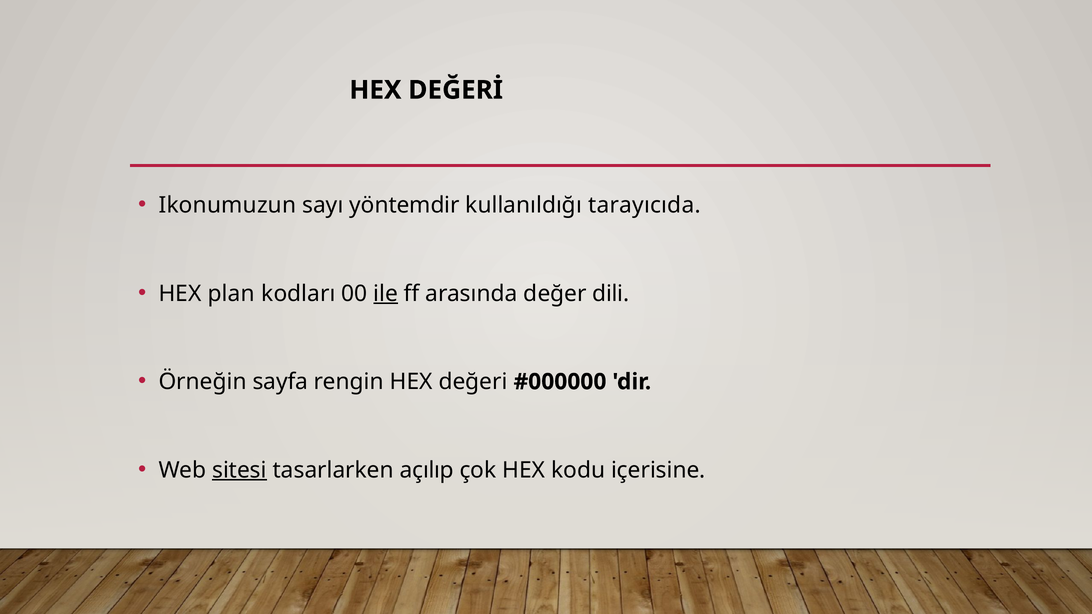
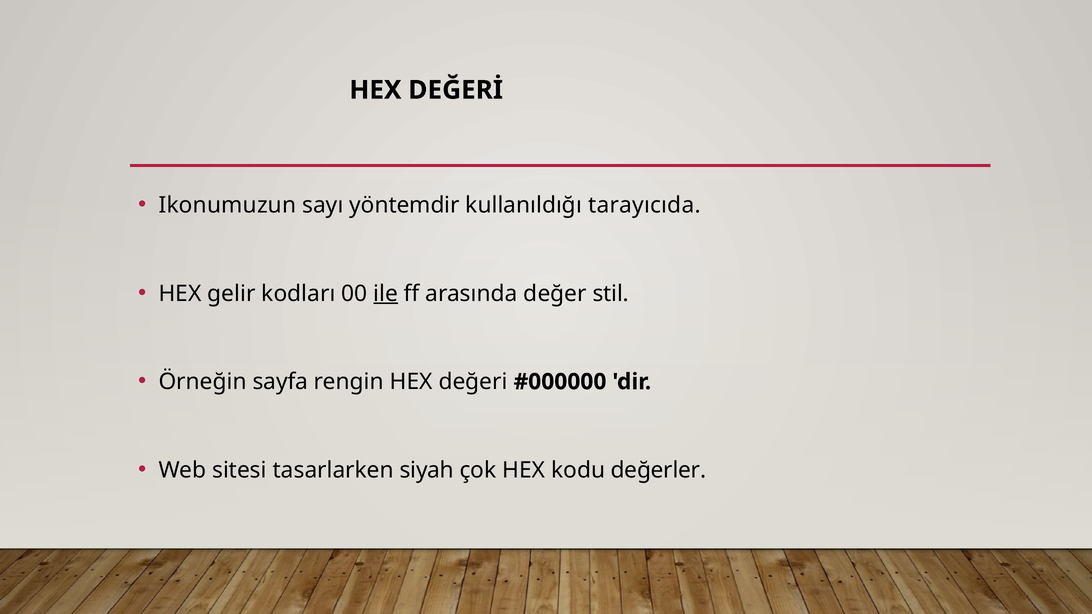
plan: plan -> gelir
dili: dili -> stil
sitesi underline: present -> none
açılıp: açılıp -> siyah
içerisine: içerisine -> değerler
